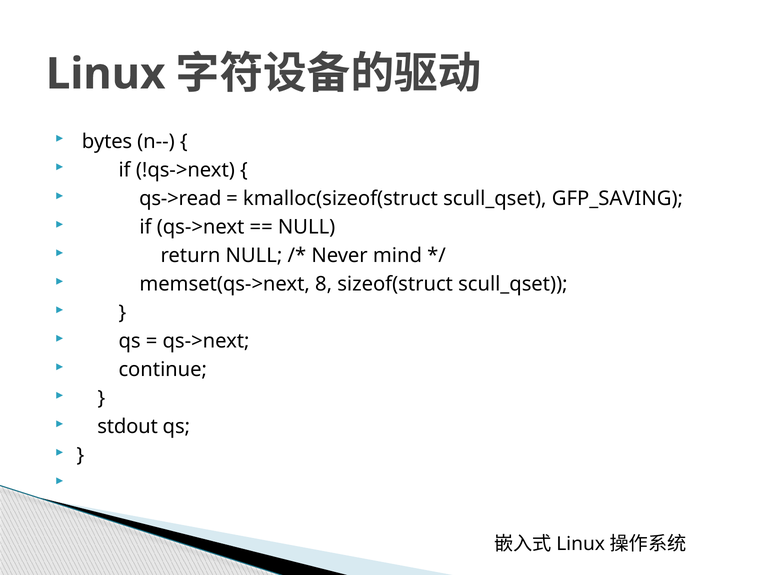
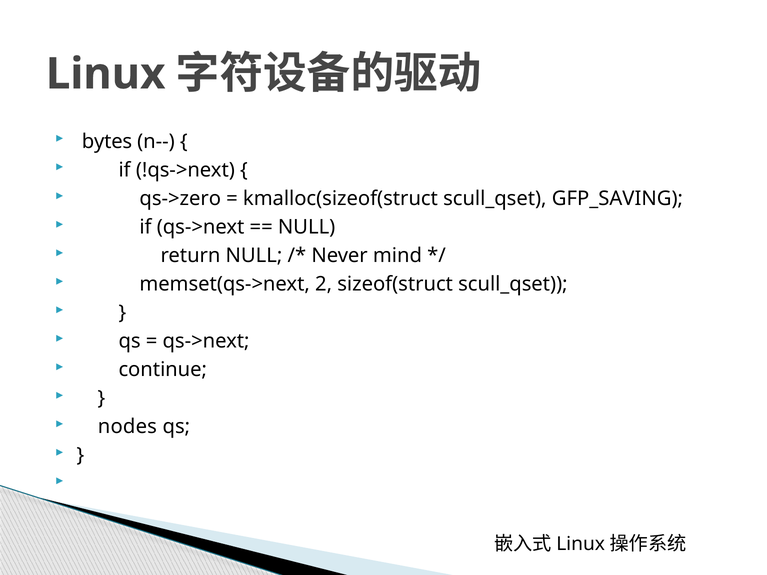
qs->read: qs->read -> qs->zero
8: 8 -> 2
stdout: stdout -> nodes
